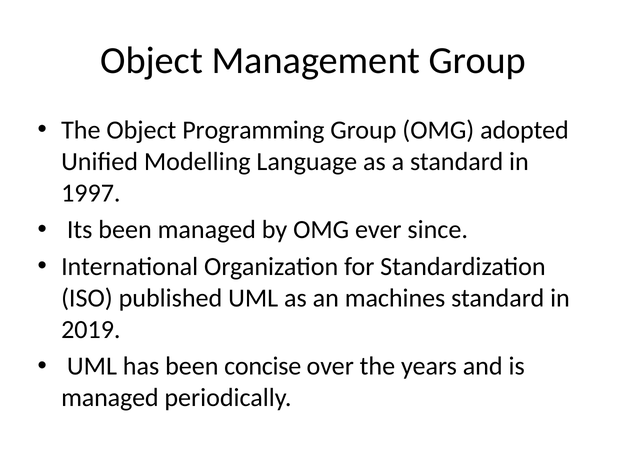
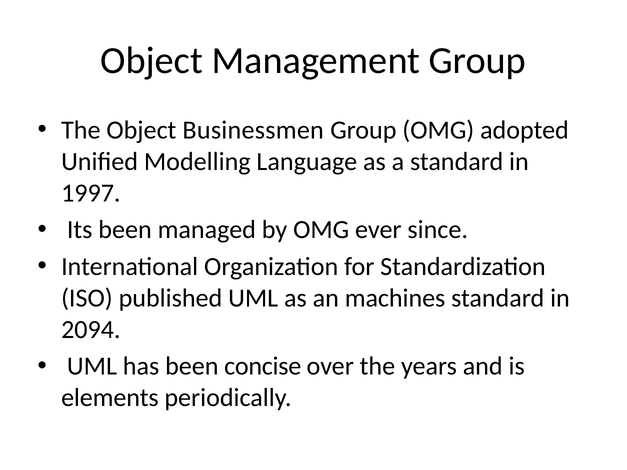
Programming: Programming -> Businessmen
2019: 2019 -> 2094
managed at (110, 398): managed -> elements
